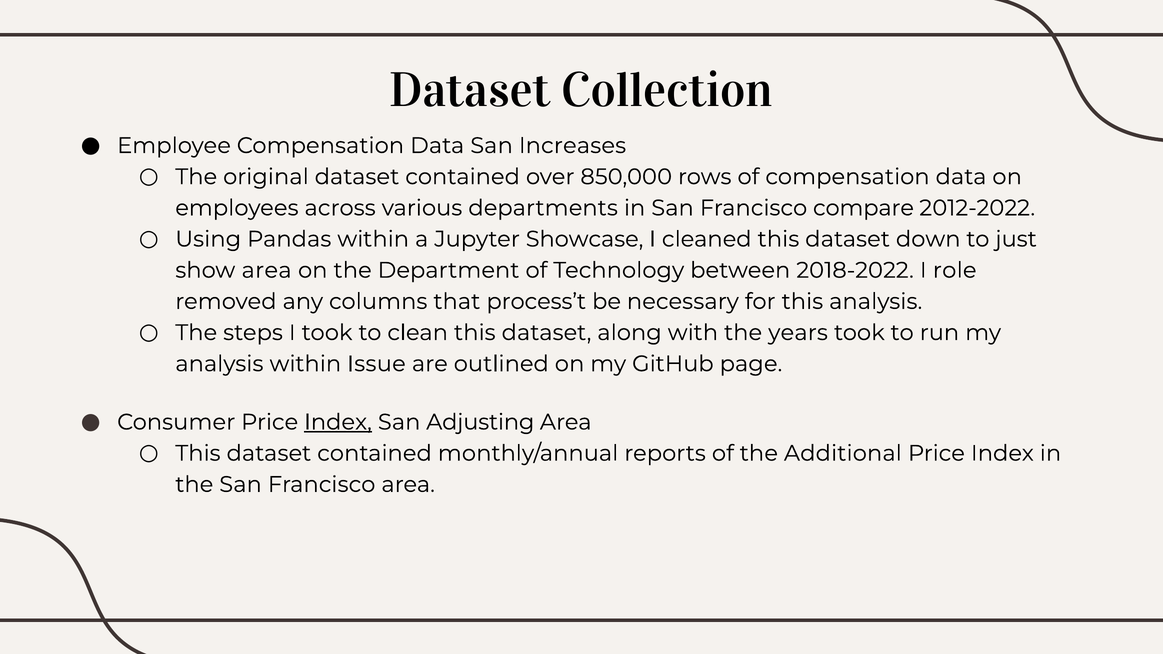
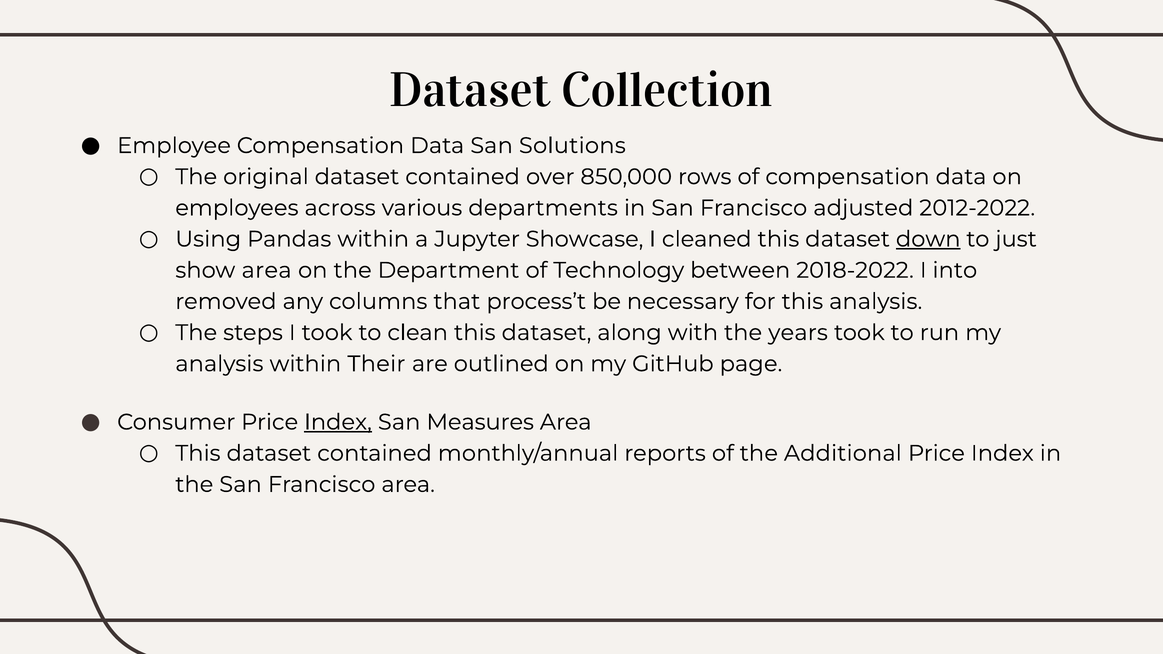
Increases: Increases -> Solutions
compare: compare -> adjusted
down underline: none -> present
role: role -> into
Issue: Issue -> Their
Adjusting: Adjusting -> Measures
